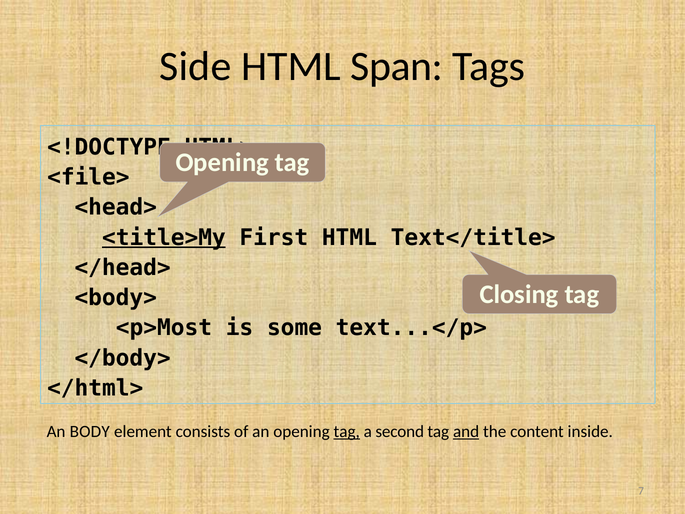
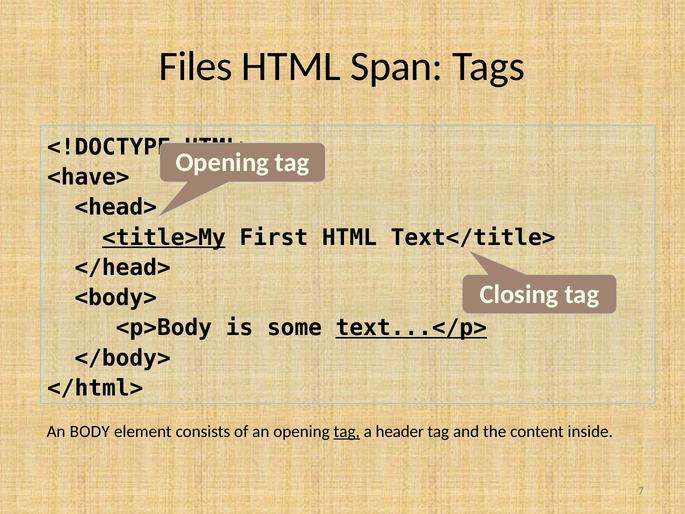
Side: Side -> Files
<file>: <file> -> <have>
<p>Most: <p>Most -> <p>Body
text...</p> underline: none -> present
second: second -> header
and underline: present -> none
